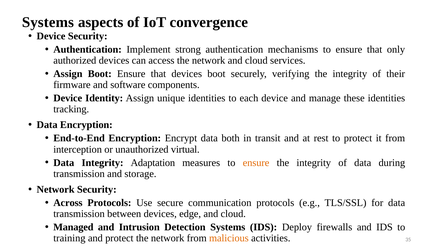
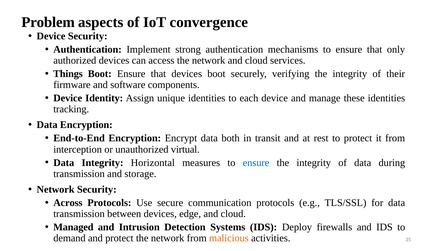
Systems at (48, 22): Systems -> Problem
Assign at (68, 74): Assign -> Things
Adaptation: Adaptation -> Horizontal
ensure at (256, 162) colour: orange -> blue
training: training -> demand
